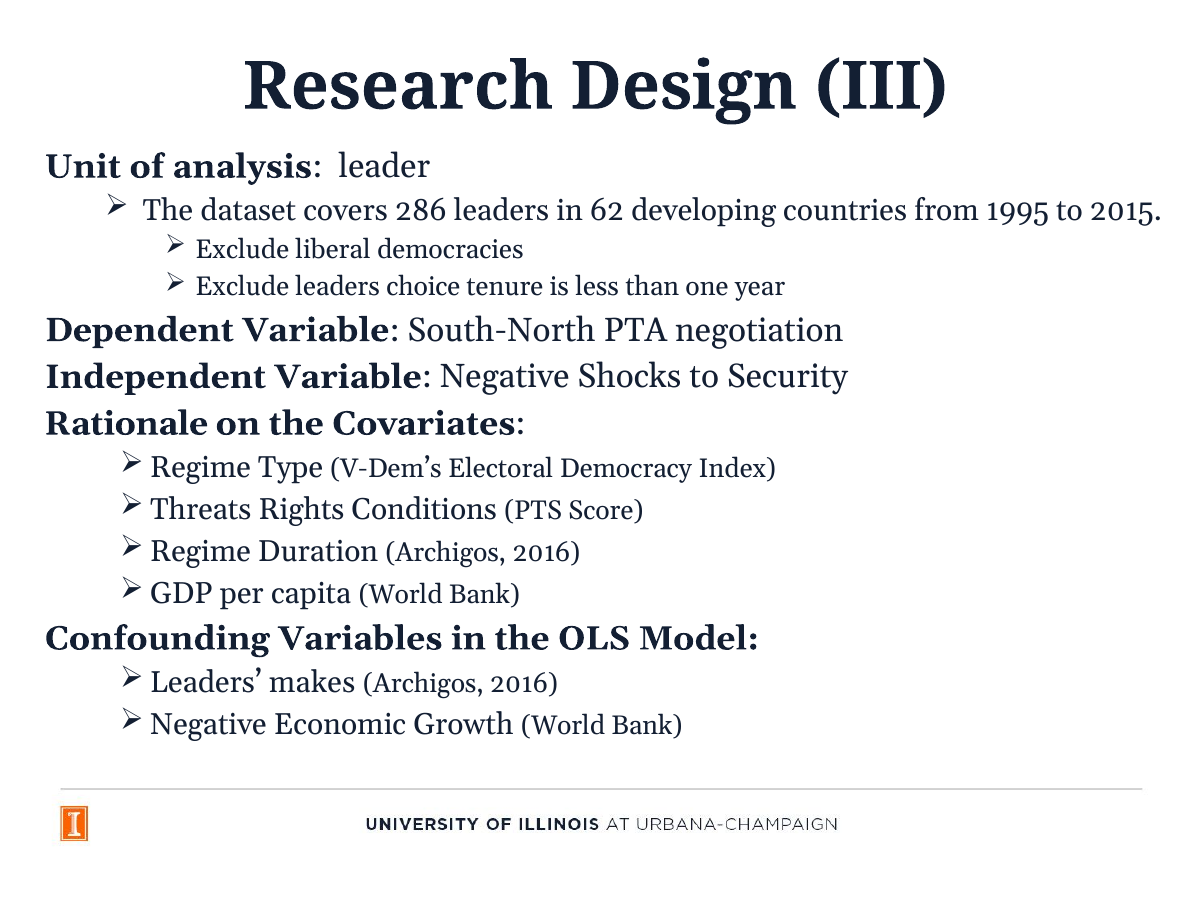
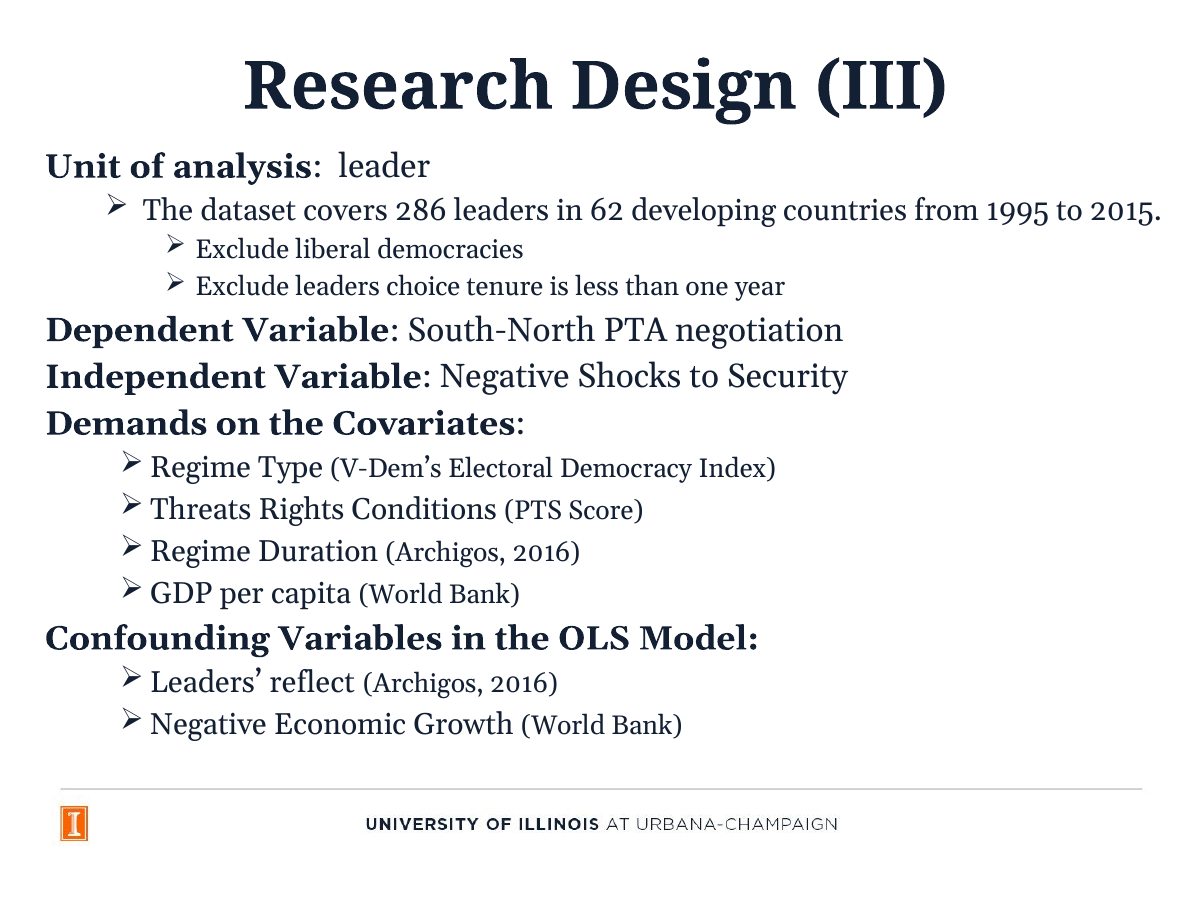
Rationale: Rationale -> Demands
makes: makes -> reflect
